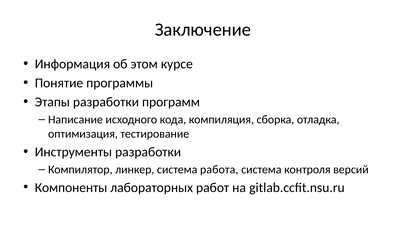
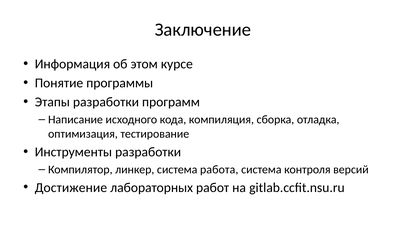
Компоненты: Компоненты -> Достижение
